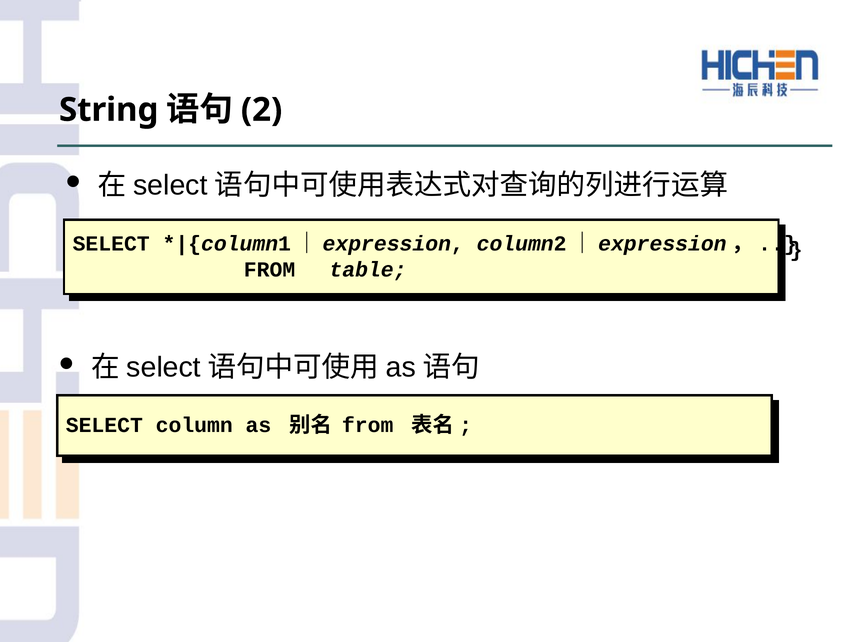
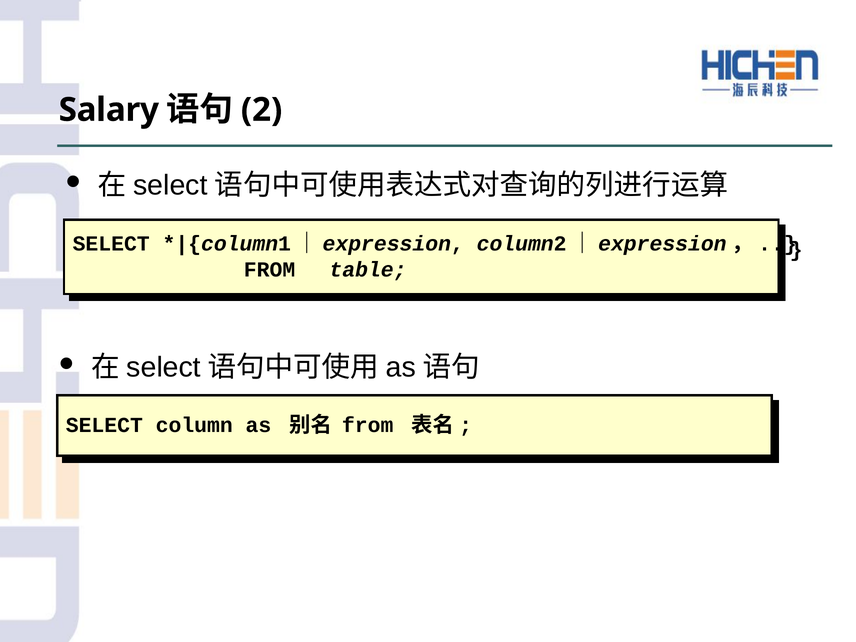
String: String -> Salary
